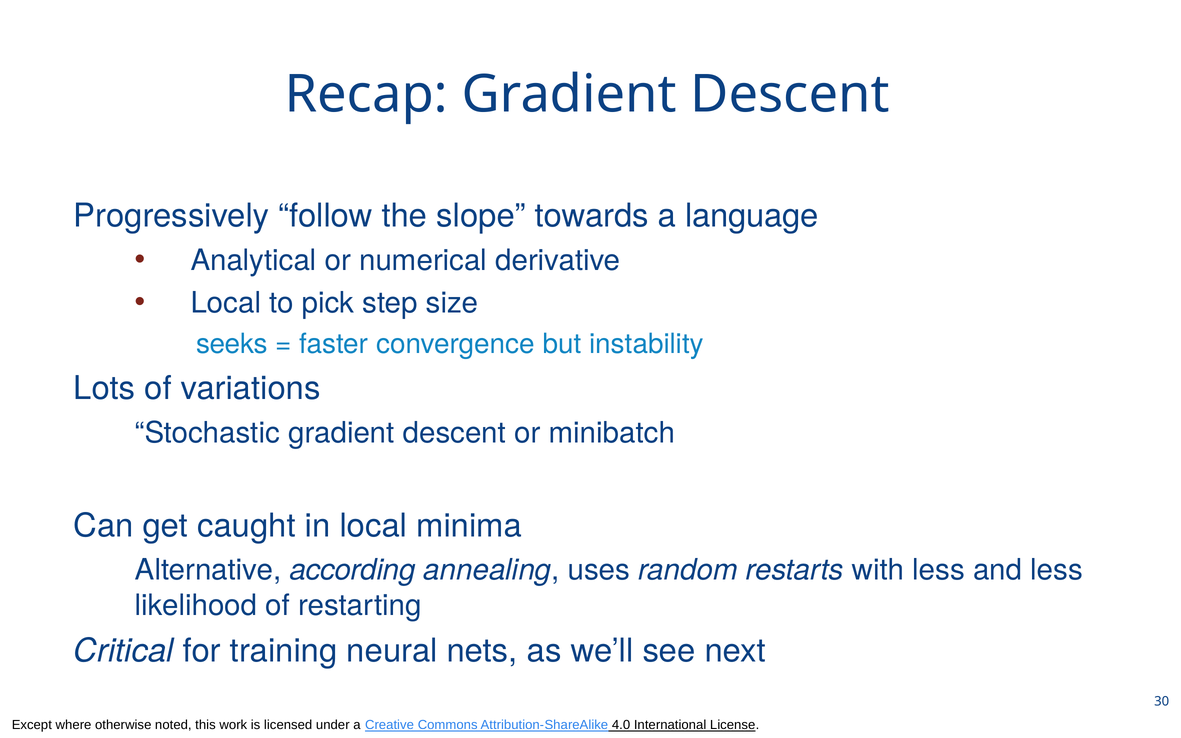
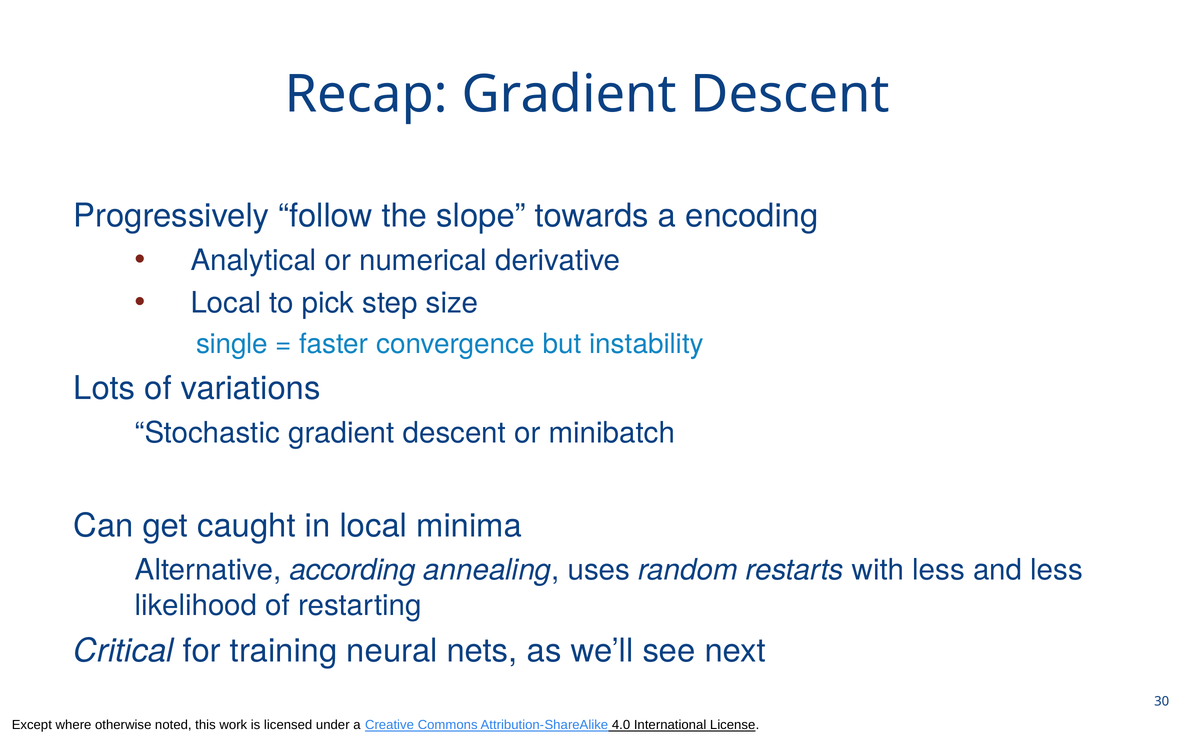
language: language -> encoding
seeks: seeks -> single
